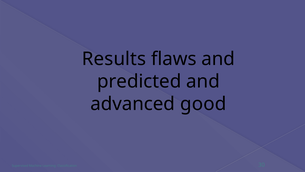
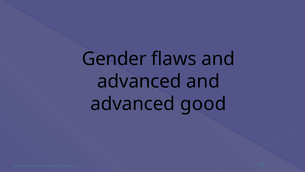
Results: Results -> Gender
predicted at (139, 81): predicted -> advanced
